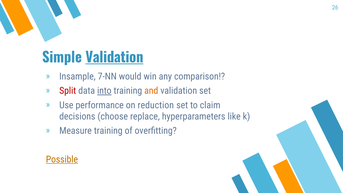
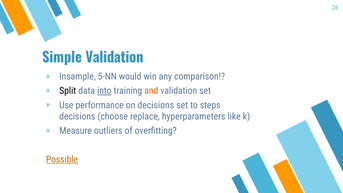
Validation at (114, 58) underline: present -> none
7-NN: 7-NN -> 5-NN
Split colour: red -> black
on reduction: reduction -> decisions
claim: claim -> steps
Measure training: training -> outliers
